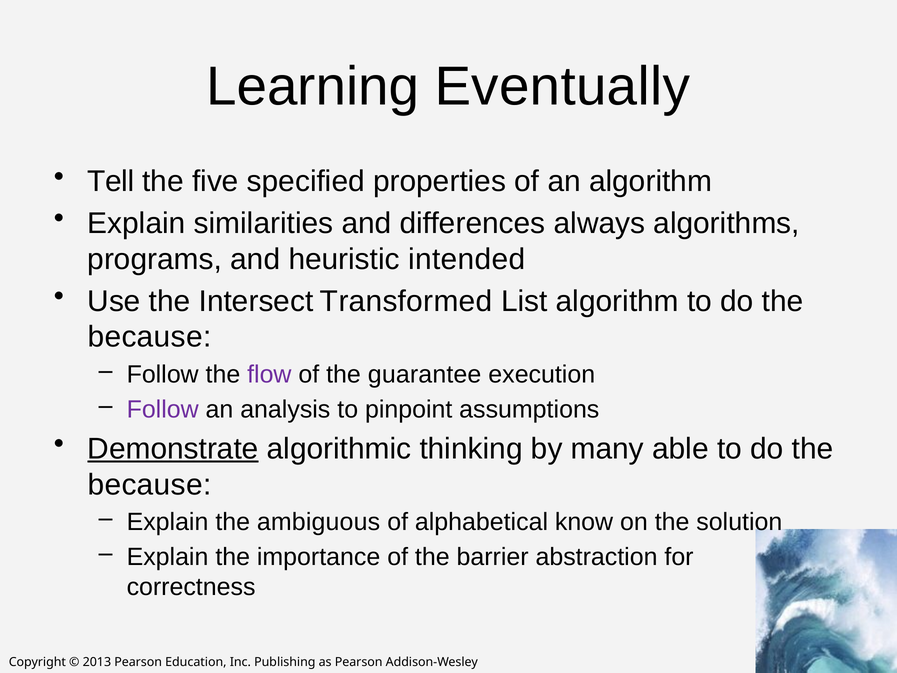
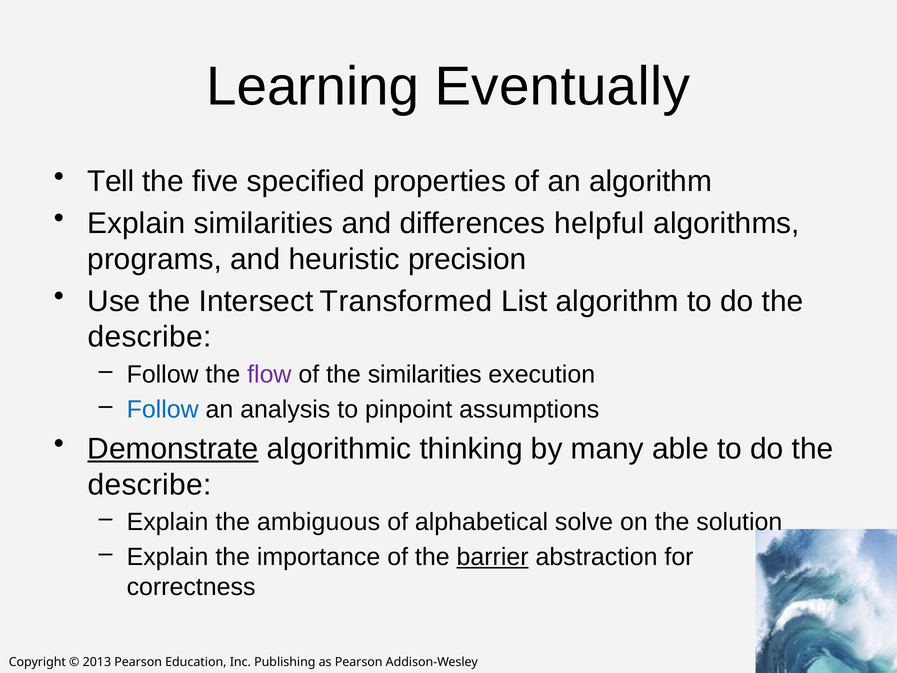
always: always -> helpful
intended: intended -> precision
because at (150, 337): because -> describe
the guarantee: guarantee -> similarities
Follow at (163, 409) colour: purple -> blue
because at (150, 484): because -> describe
know: know -> solve
barrier underline: none -> present
